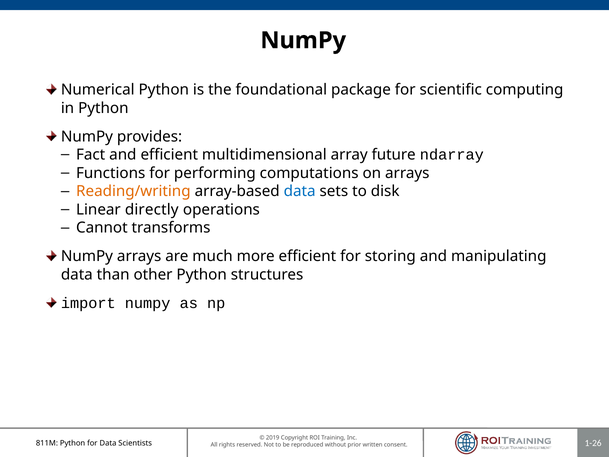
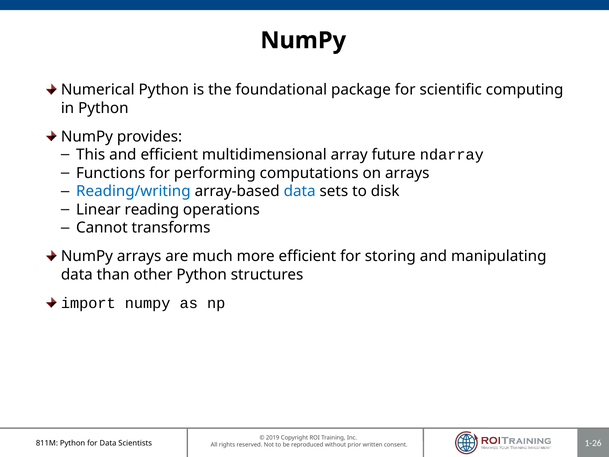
Fact: Fact -> This
Reading/writing colour: orange -> blue
directly: directly -> reading
